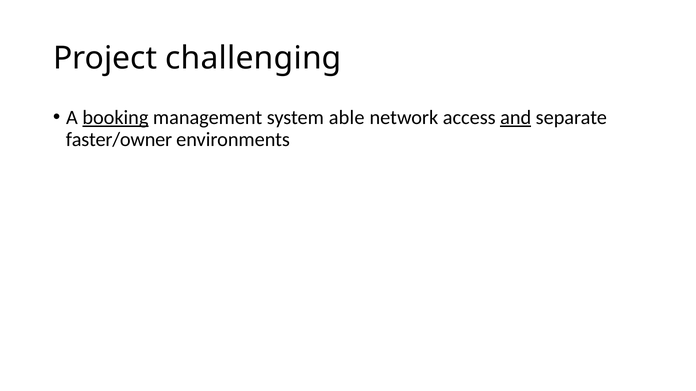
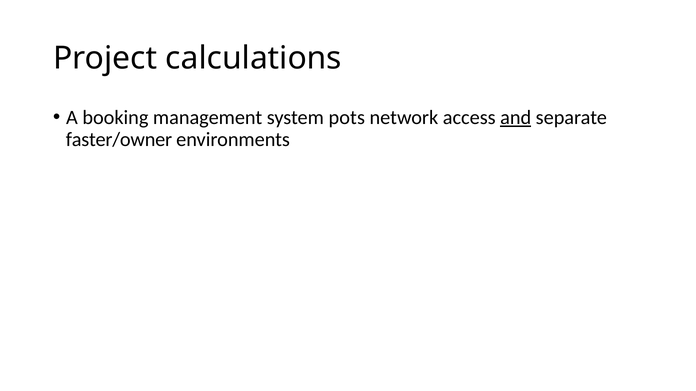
challenging: challenging -> calculations
booking underline: present -> none
able: able -> pots
